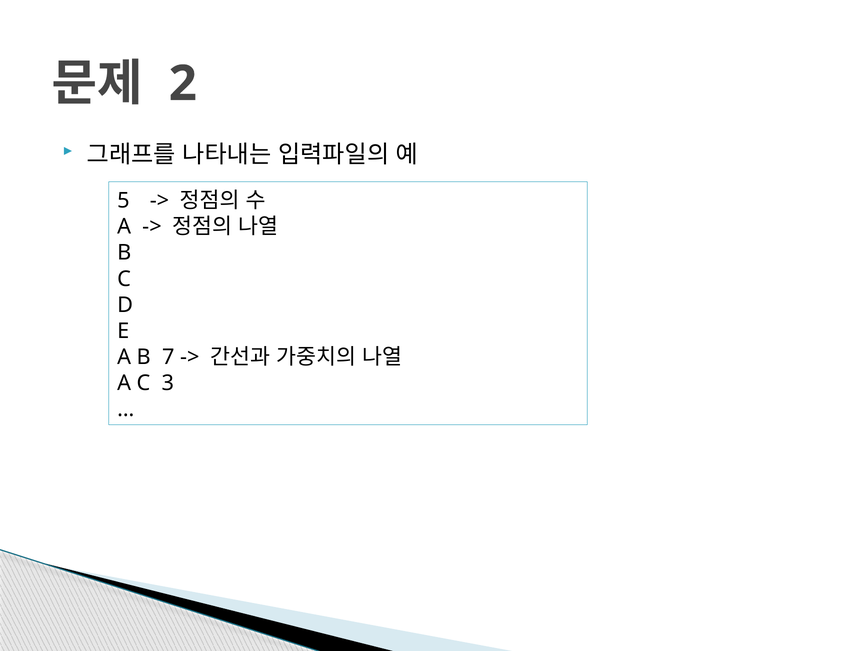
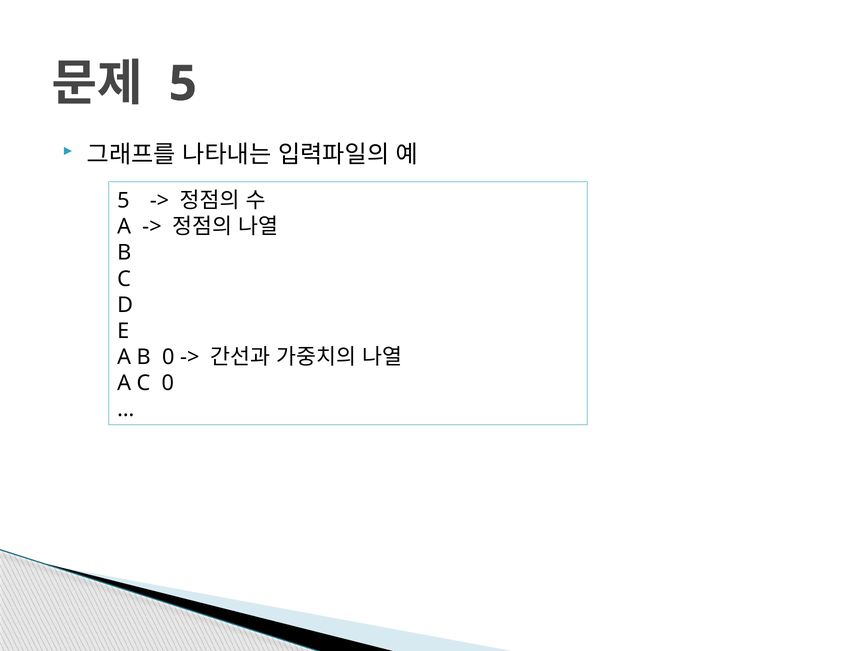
2 at (183, 84): 2 -> 5
B 7: 7 -> 0
C 3: 3 -> 0
